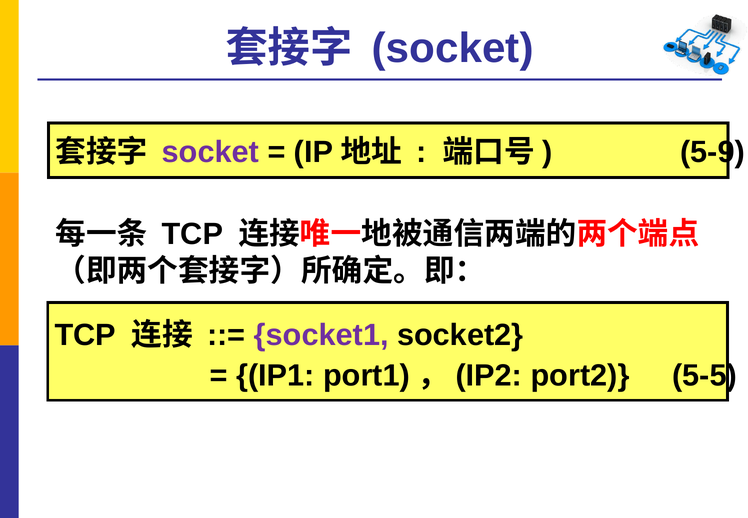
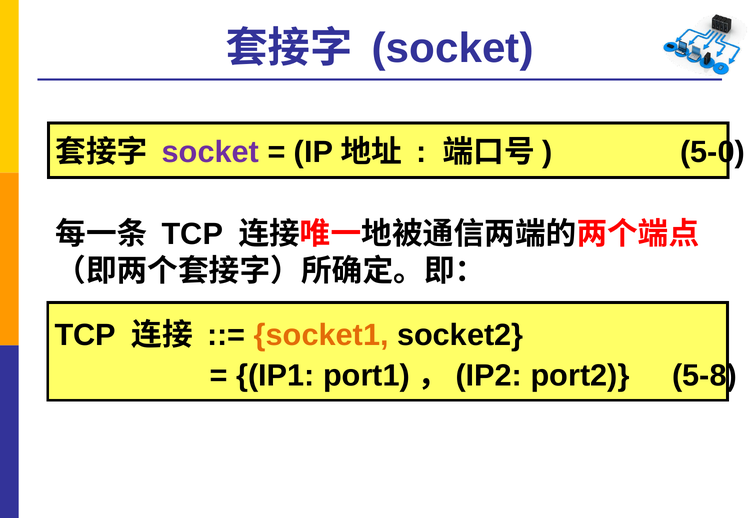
5-9: 5-9 -> 5-0
socket1 colour: purple -> orange
5-5: 5-5 -> 5-8
